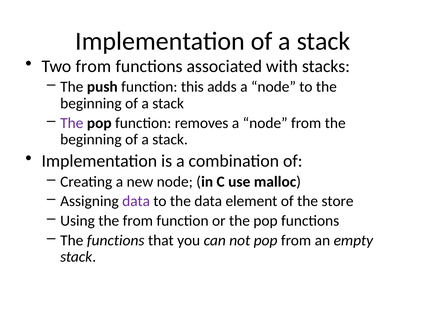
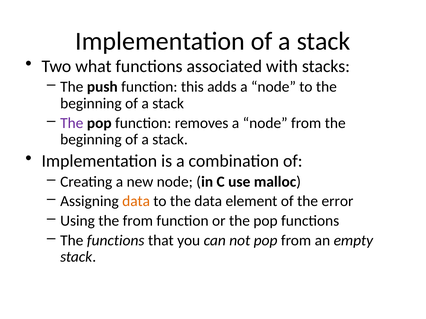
Two from: from -> what
data at (136, 202) colour: purple -> orange
store: store -> error
